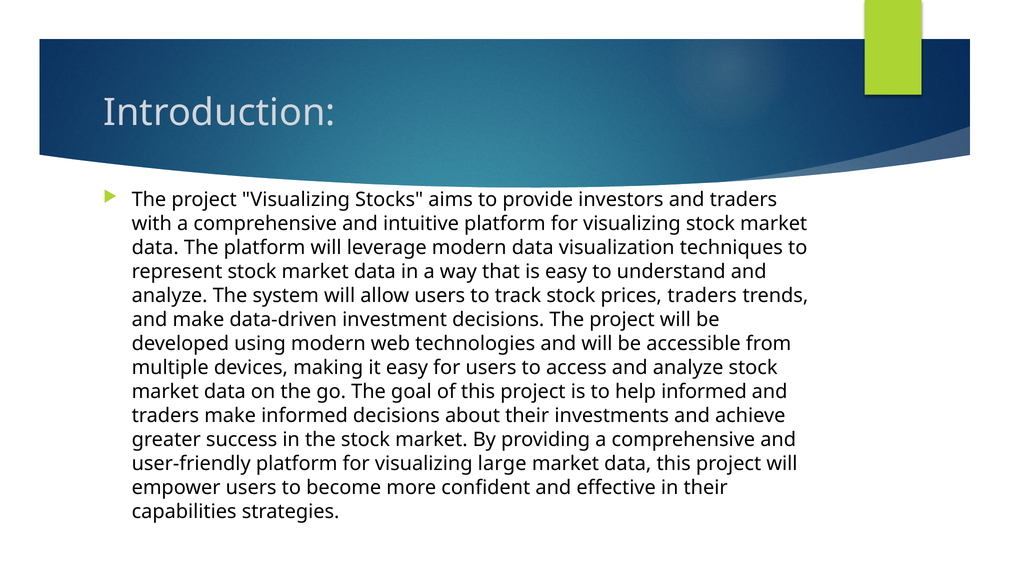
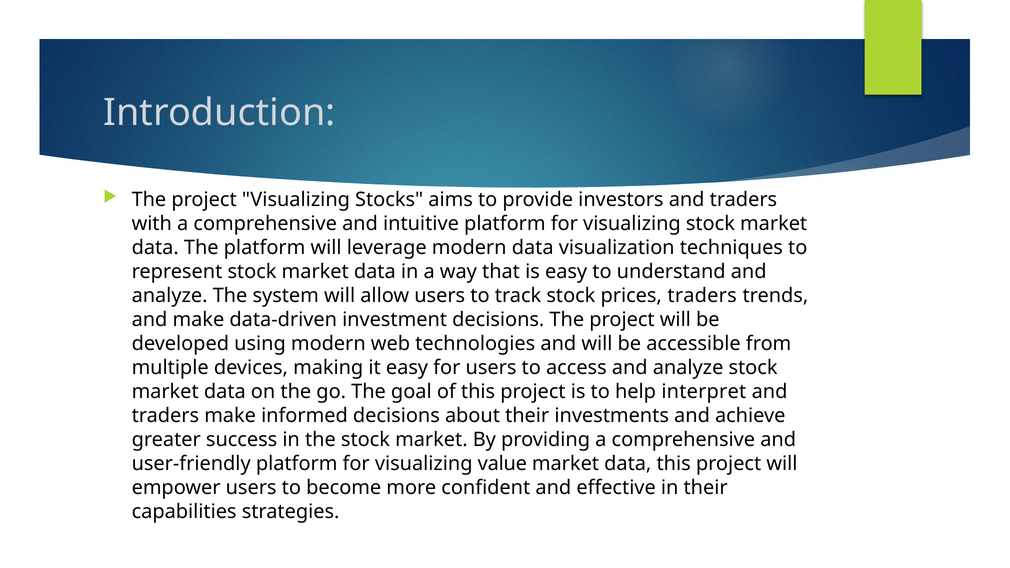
help informed: informed -> interpret
large: large -> value
